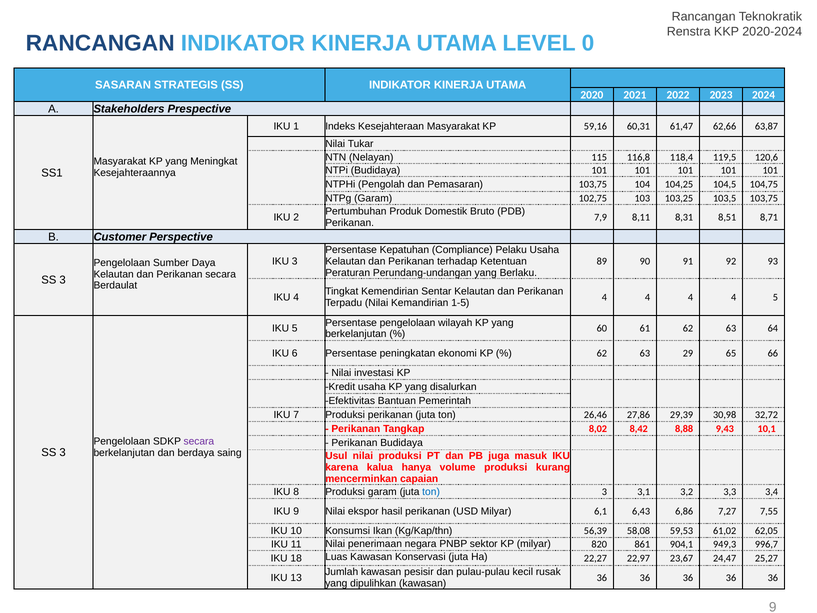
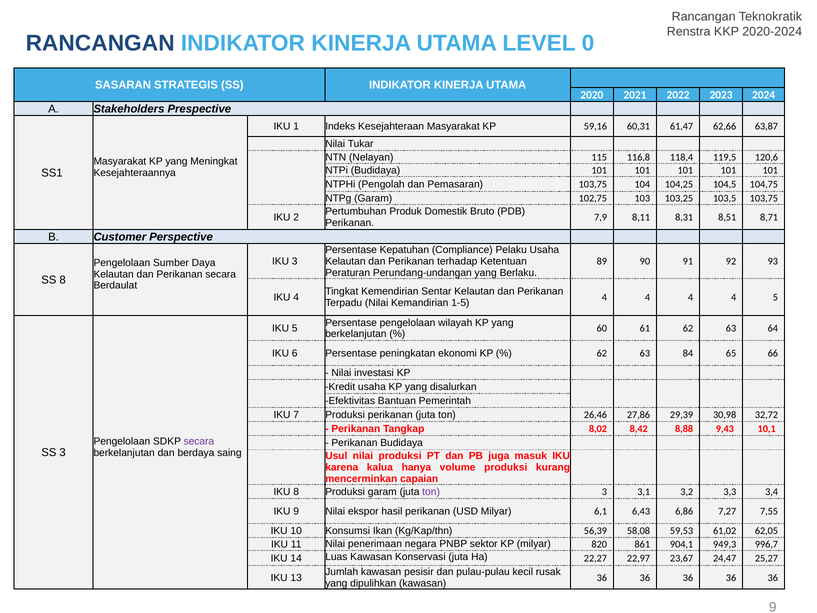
3 at (63, 280): 3 -> 8
29: 29 -> 84
ton at (431, 492) colour: blue -> purple
18: 18 -> 14
